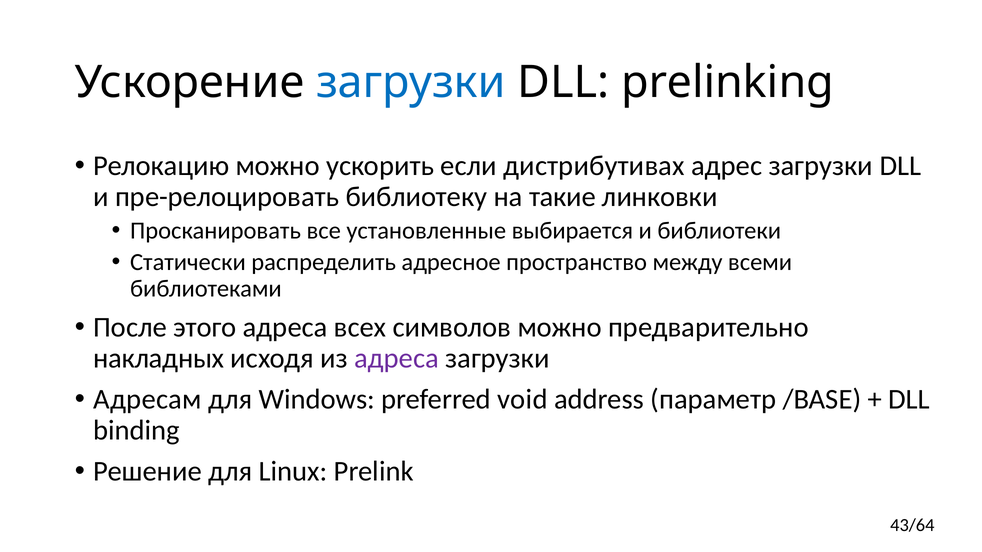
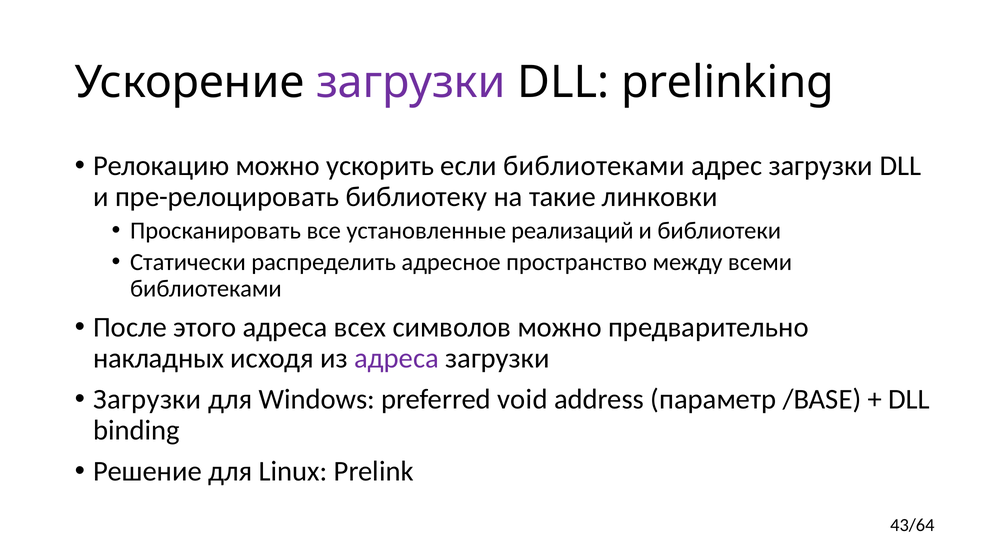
загрузки at (411, 82) colour: blue -> purple
если дистрибутивах: дистрибутивах -> библиотеками
выбирается: выбирается -> реализаций
Адресам at (147, 400): Адресам -> Загрузки
